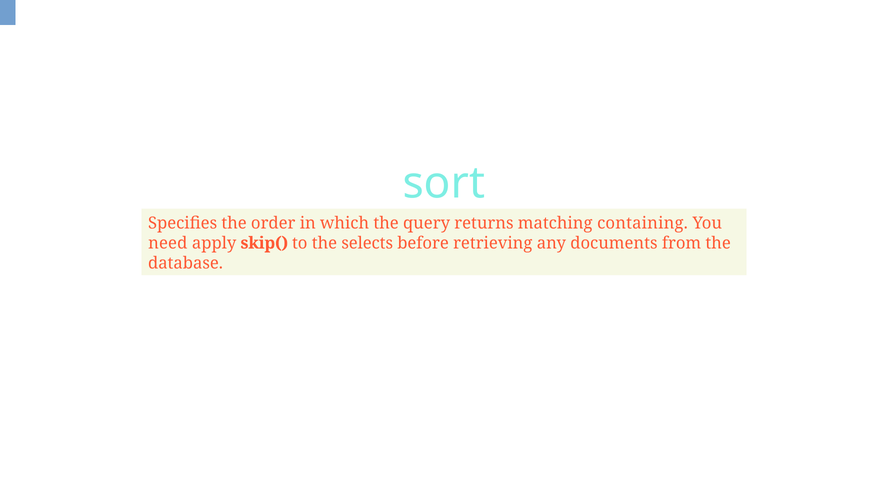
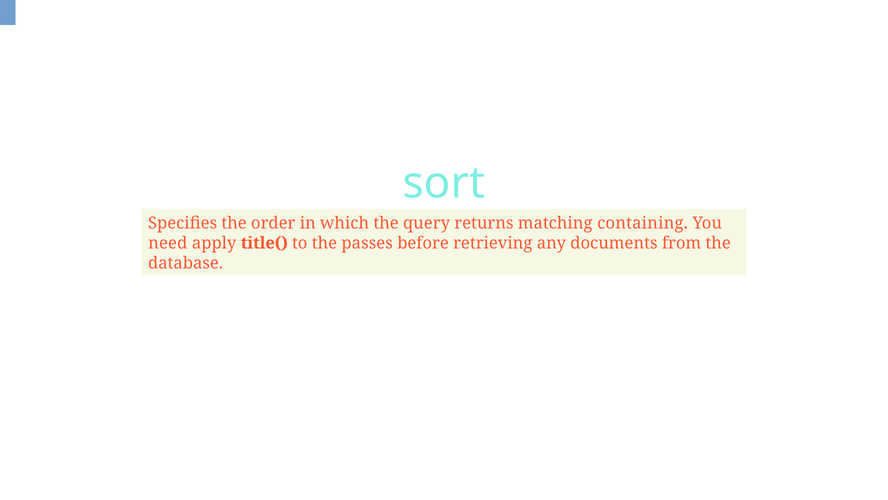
skip(: skip( -> title(
selects: selects -> passes
